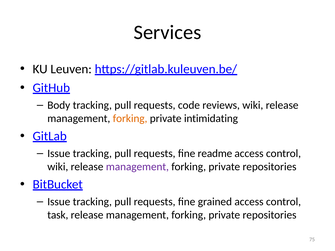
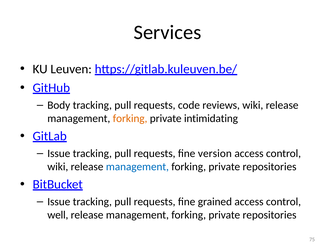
readme: readme -> version
management at (137, 167) colour: purple -> blue
task: task -> well
